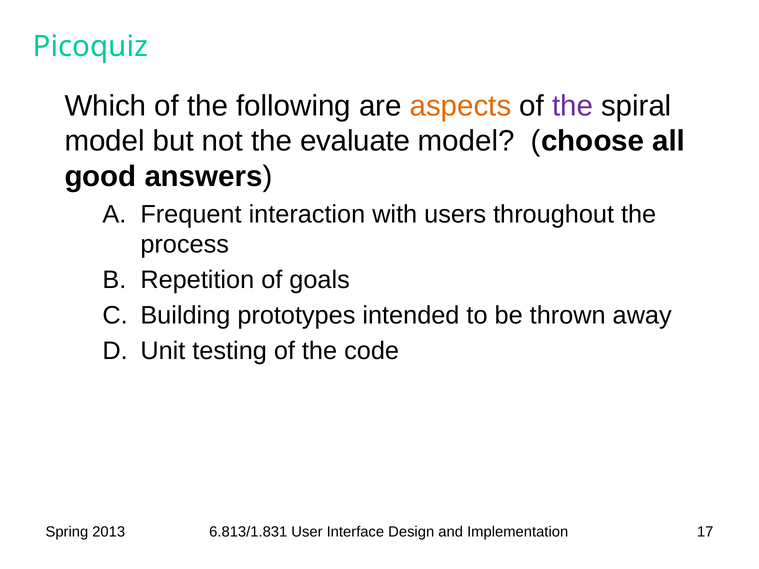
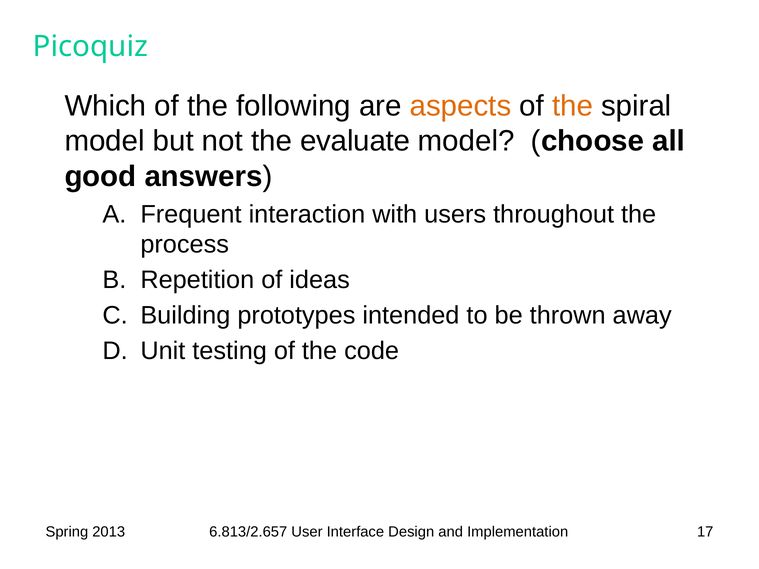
the at (573, 106) colour: purple -> orange
goals: goals -> ideas
6.813/1.831: 6.813/1.831 -> 6.813/2.657
